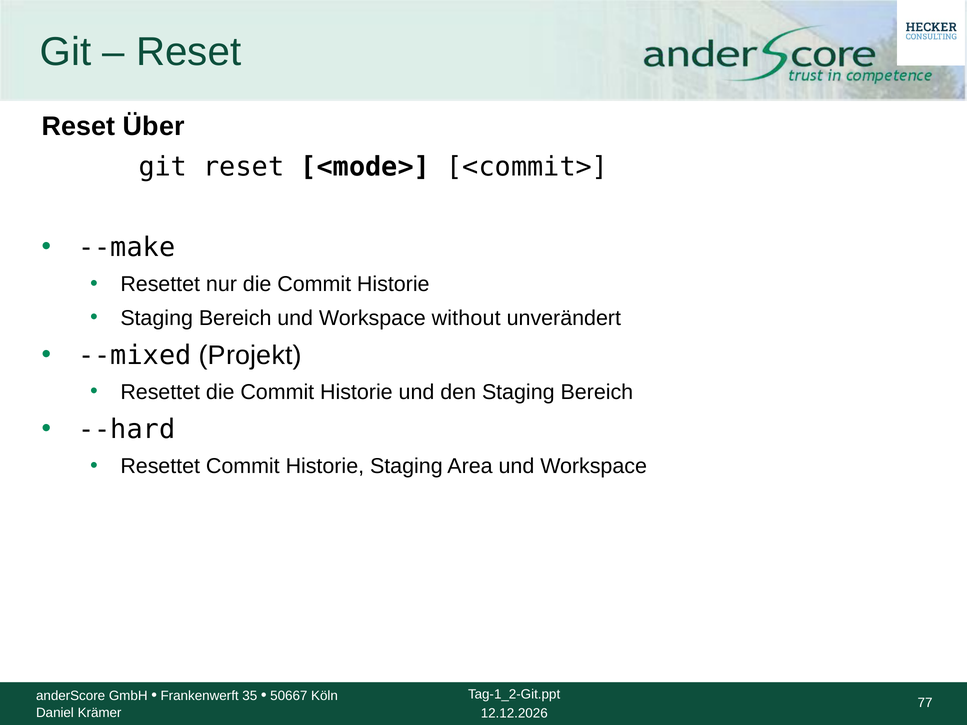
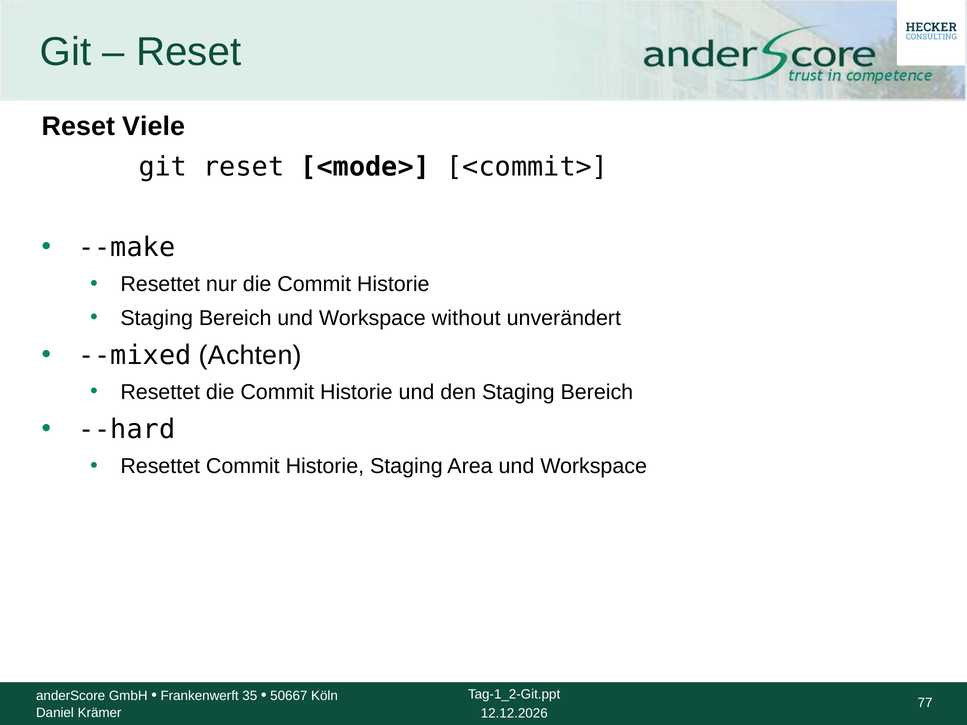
Über: Über -> Viele
Projekt: Projekt -> Achten
